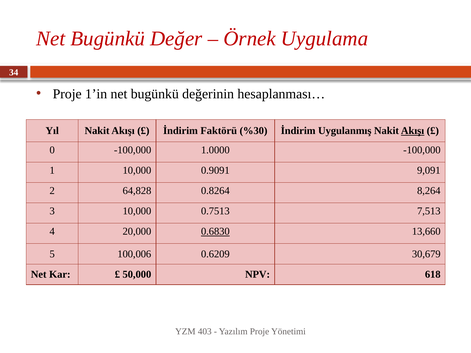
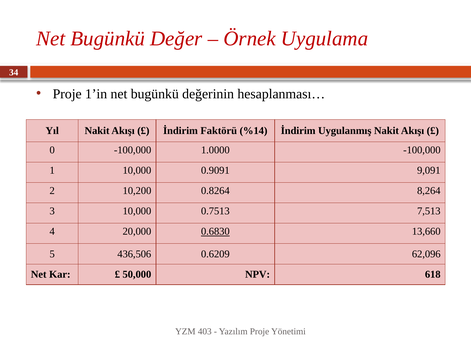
%30: %30 -> %14
Akışı at (413, 131) underline: present -> none
64,828: 64,828 -> 10,200
100,006: 100,006 -> 436,506
30,679: 30,679 -> 62,096
